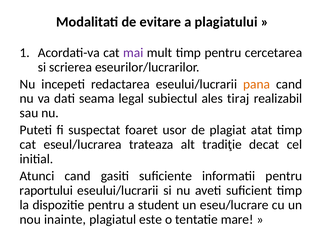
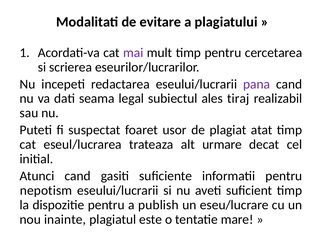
pana colour: orange -> purple
tradiţie: tradiţie -> urmare
raportului: raportului -> nepotism
student: student -> publish
